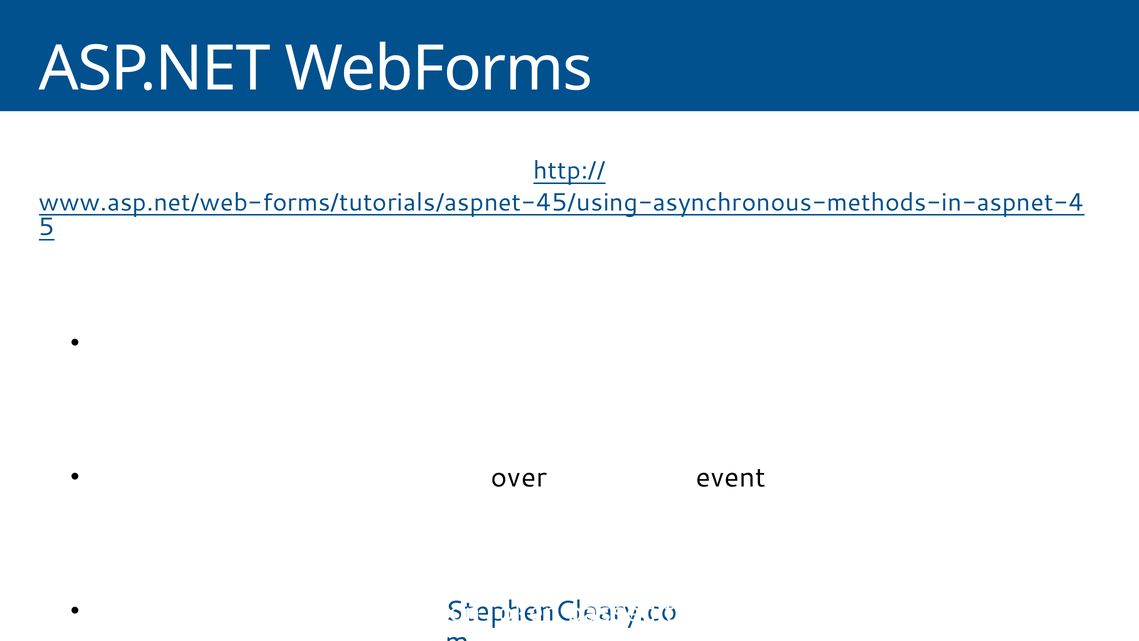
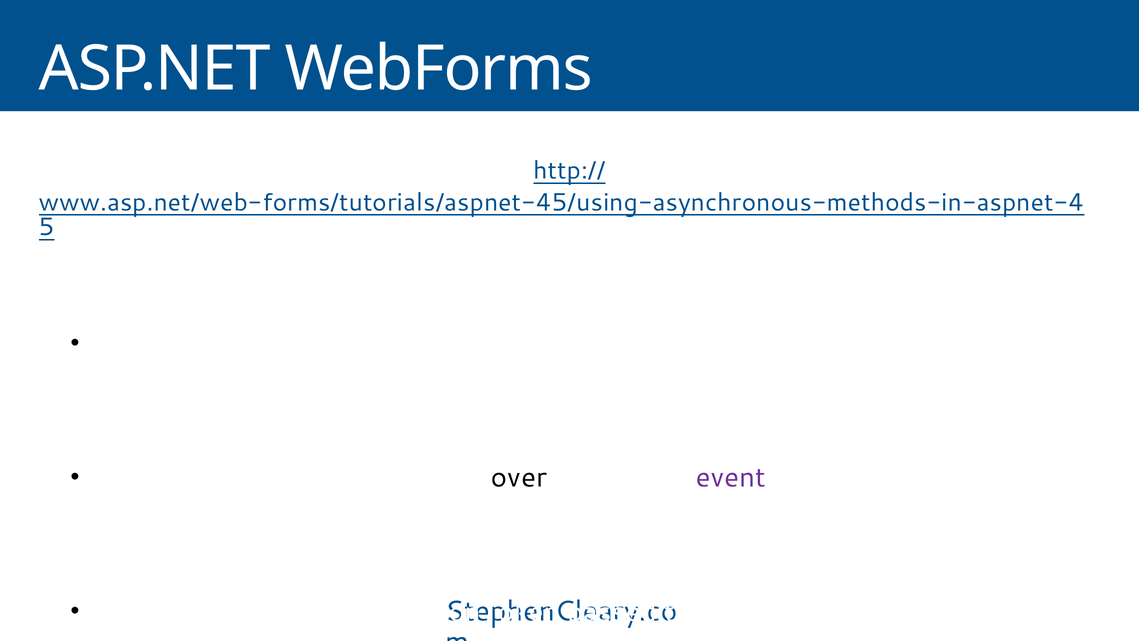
event colour: black -> purple
